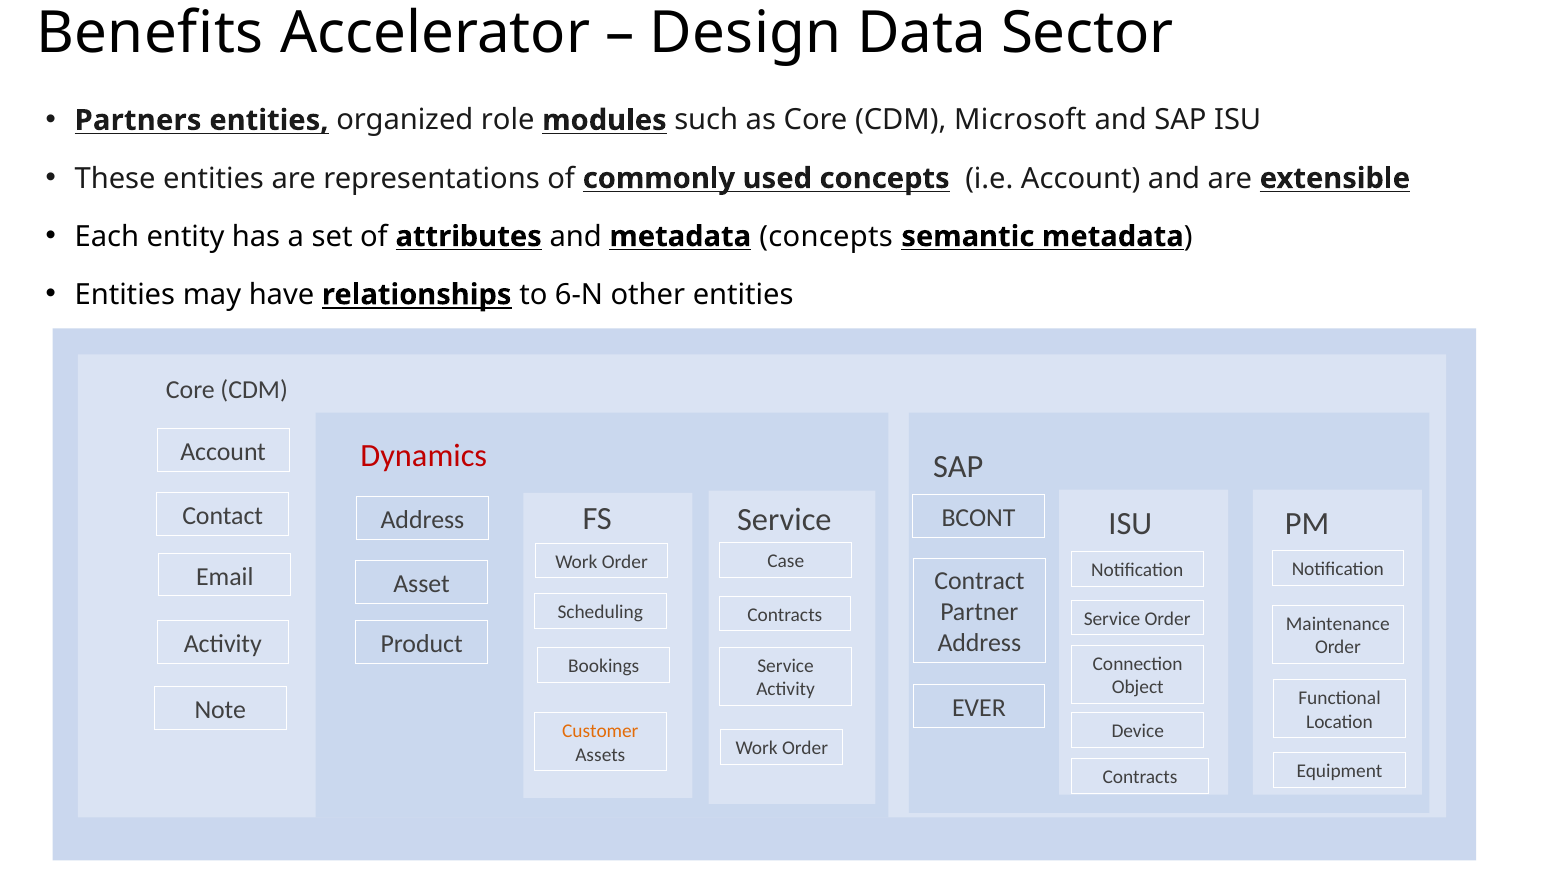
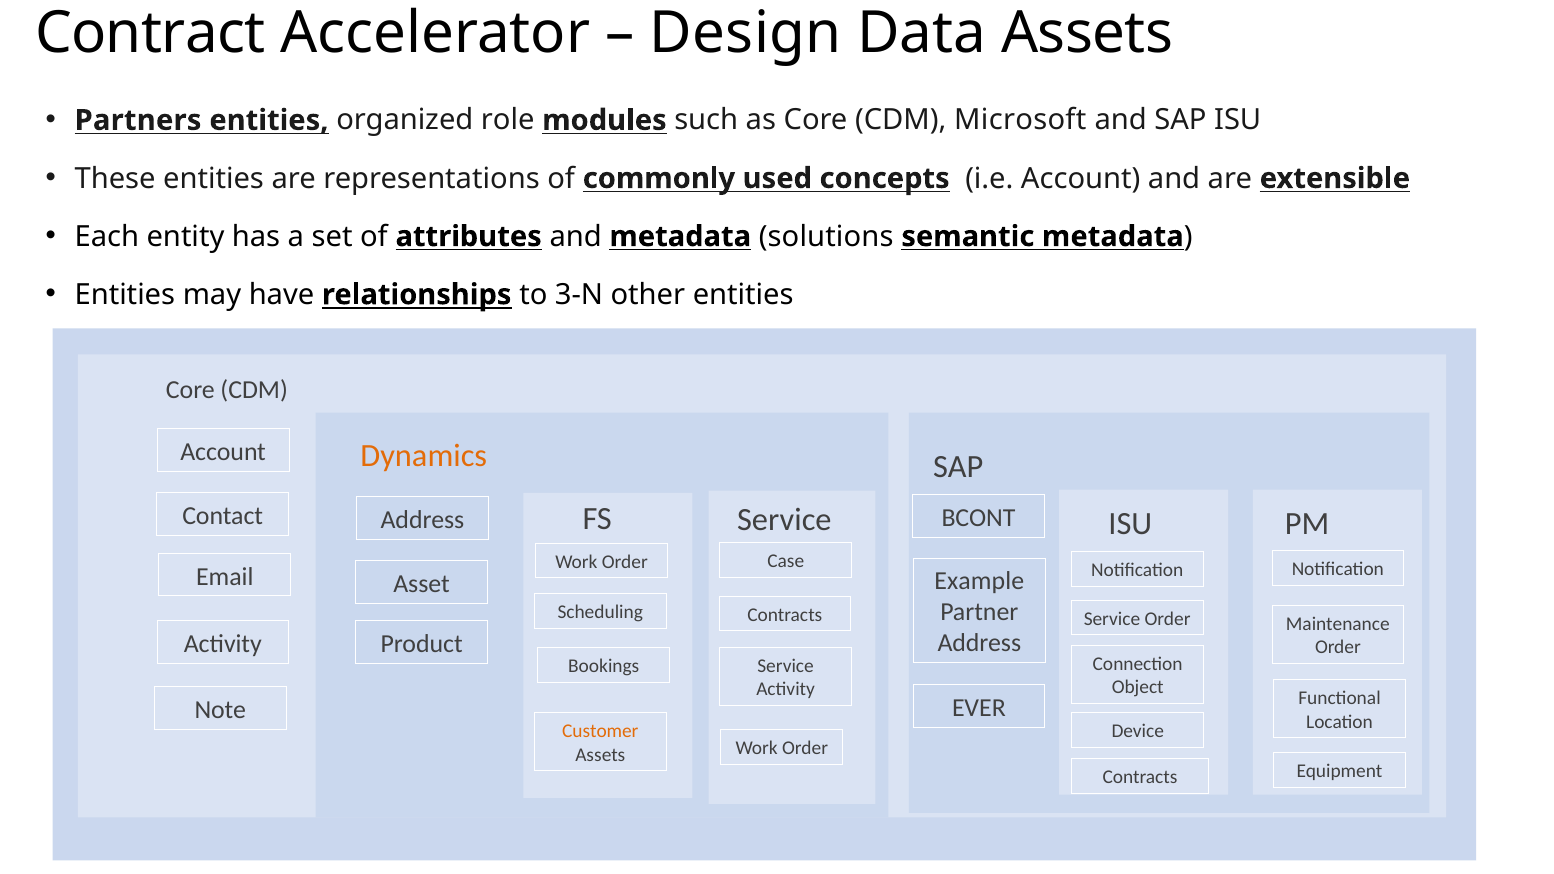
Benefits: Benefits -> Contract
Data Sector: Sector -> Assets
metadata concepts: concepts -> solutions
6-N: 6-N -> 3-N
Dynamics colour: red -> orange
Contract: Contract -> Example
